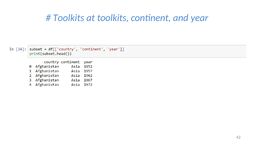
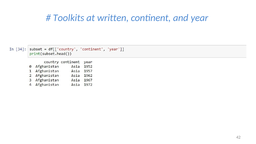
at toolkits: toolkits -> written
